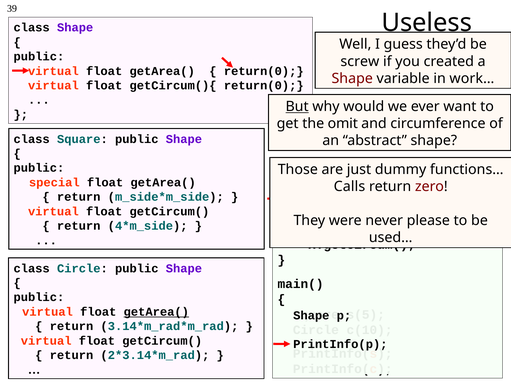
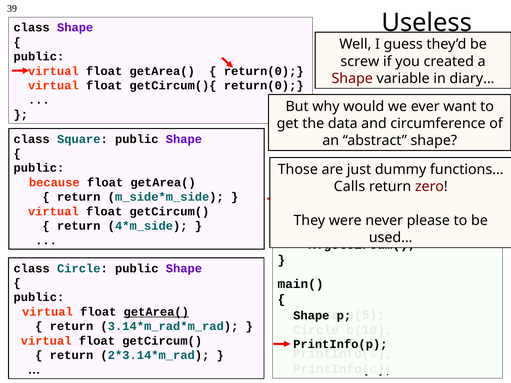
work…: work… -> diary…
But underline: present -> none
omit: omit -> data
special: special -> because
